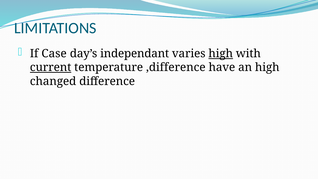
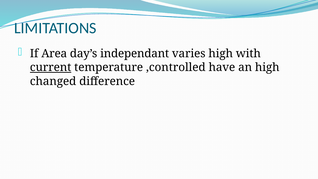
Case: Case -> Area
high at (221, 54) underline: present -> none
,difference: ,difference -> ,controlled
